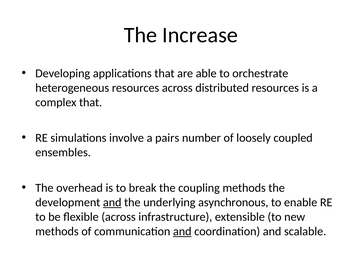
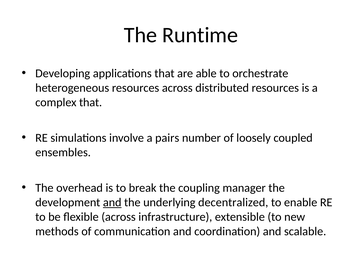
Increase: Increase -> Runtime
coupling methods: methods -> manager
asynchronous: asynchronous -> decentralized
and at (182, 231) underline: present -> none
